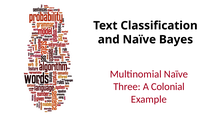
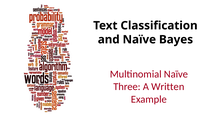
Colonial: Colonial -> Written
